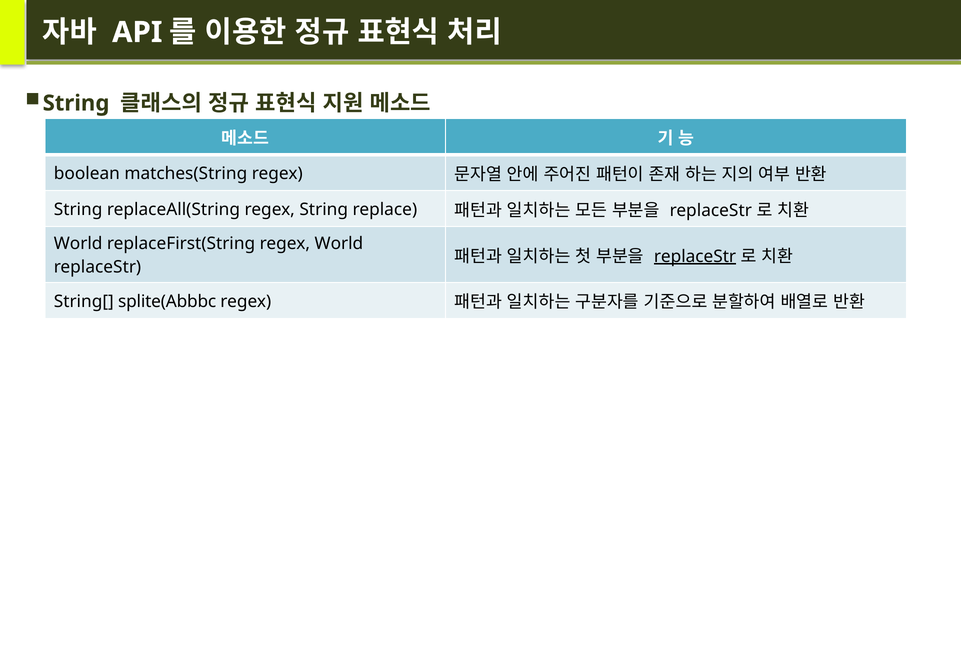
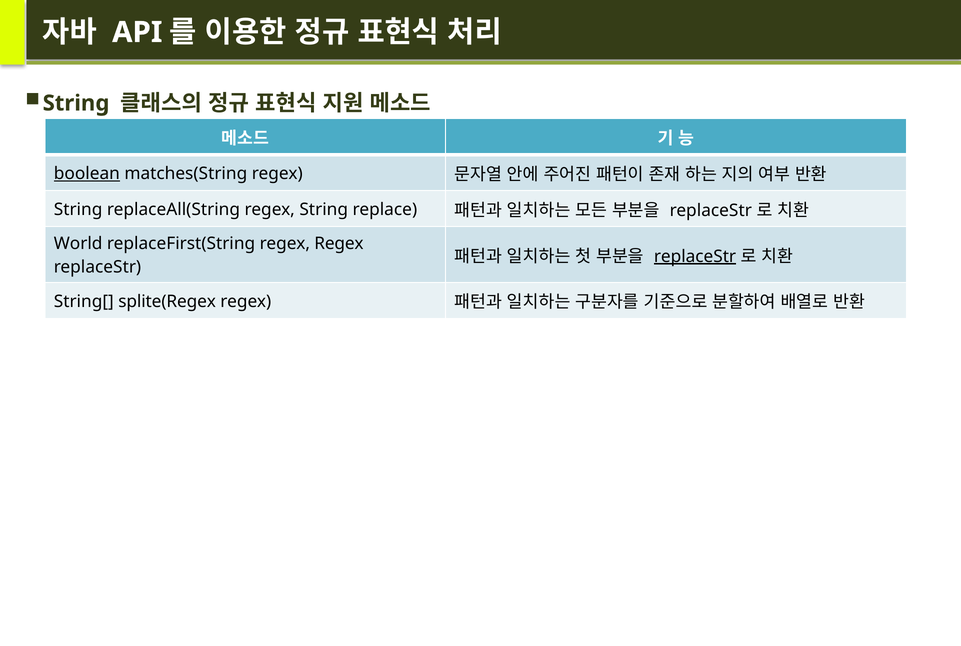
boolean underline: none -> present
regex World: World -> Regex
splite(Abbbc: splite(Abbbc -> splite(Regex
